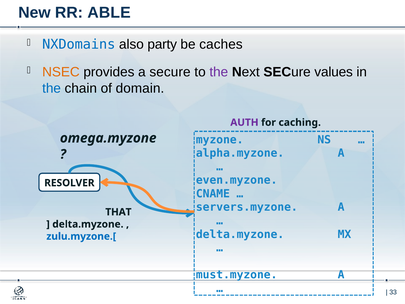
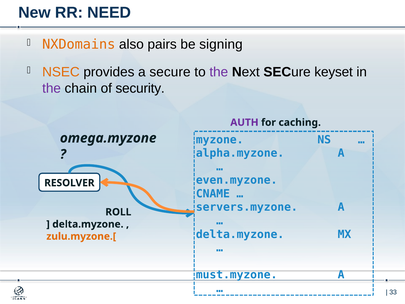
ABLE: ABLE -> NEED
NXDomains colour: blue -> orange
party: party -> pairs
caches: caches -> signing
values: values -> keyset
the at (52, 88) colour: blue -> purple
domain: domain -> security
THAT: THAT -> ROLL
zulu.myzone.[ colour: blue -> orange
